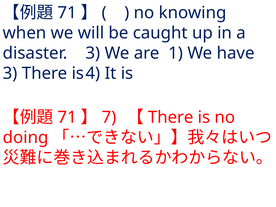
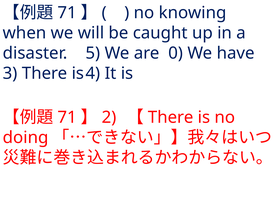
disaster 3: 3 -> 5
1: 1 -> 0
7: 7 -> 2
